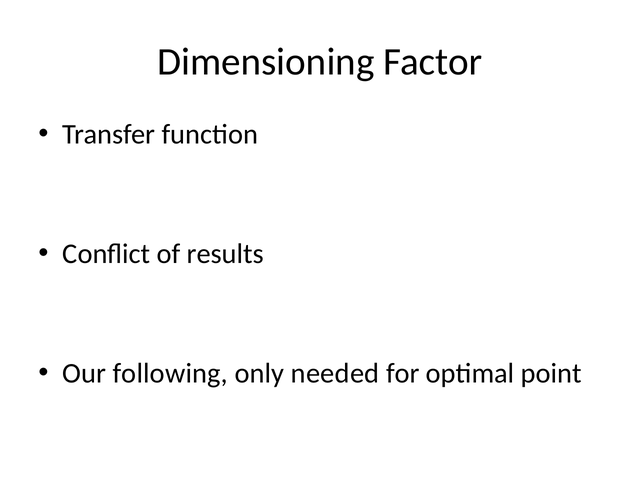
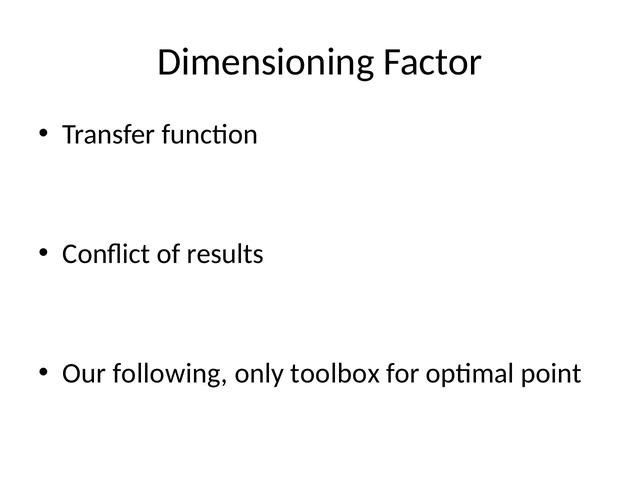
needed: needed -> toolbox
